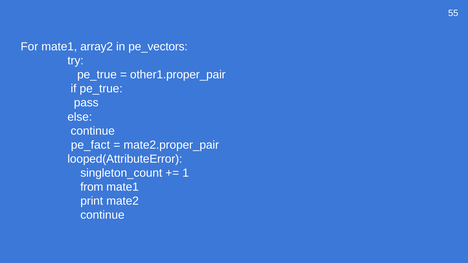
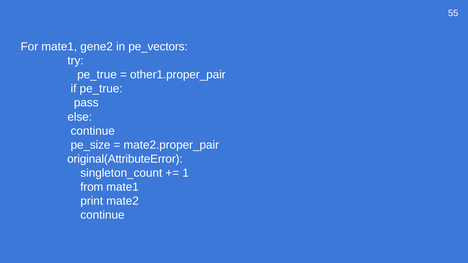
array2: array2 -> gene2
pe_fact: pe_fact -> pe_size
looped(AttributeError: looped(AttributeError -> original(AttributeError
